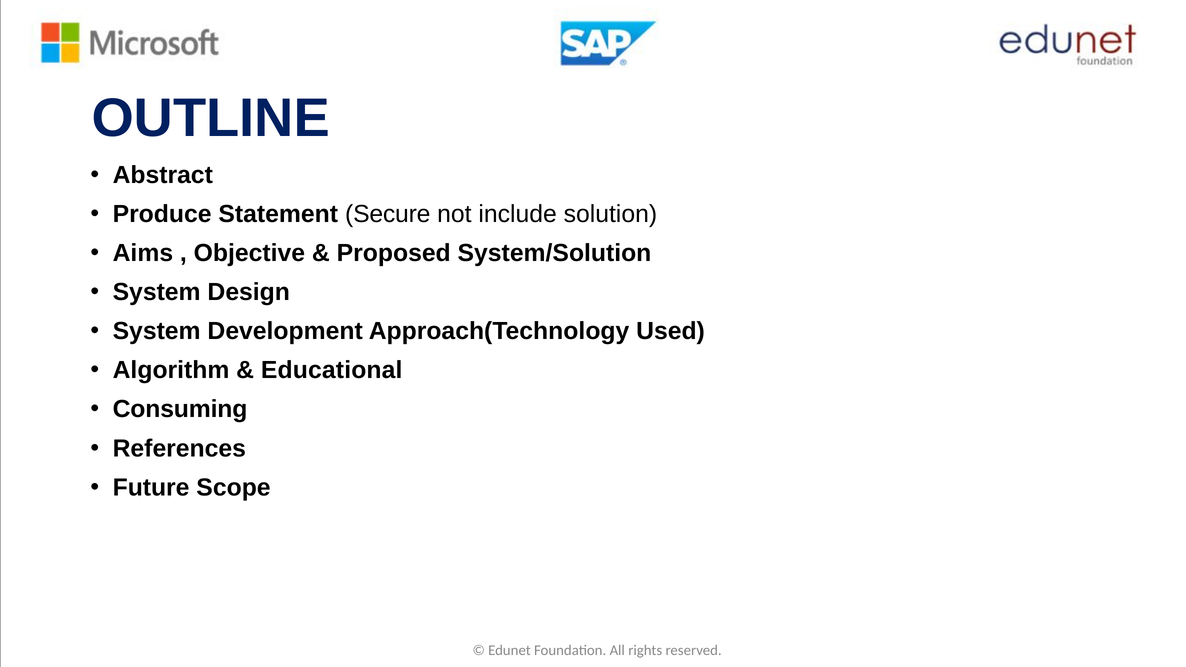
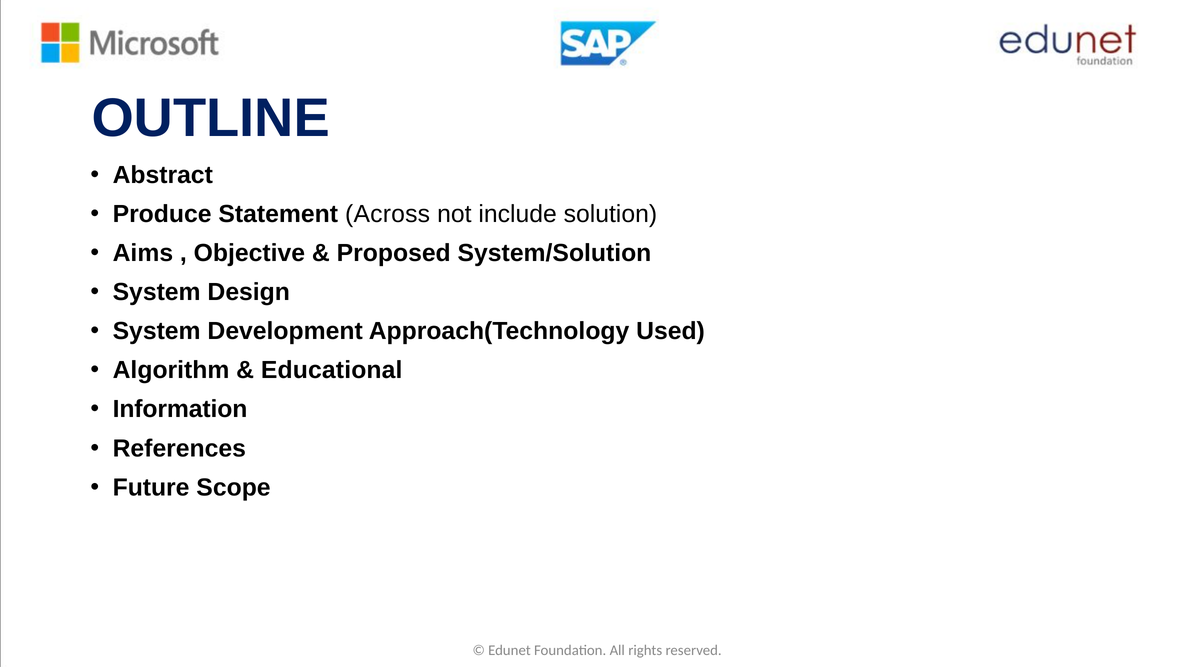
Secure: Secure -> Across
Consuming: Consuming -> Information
